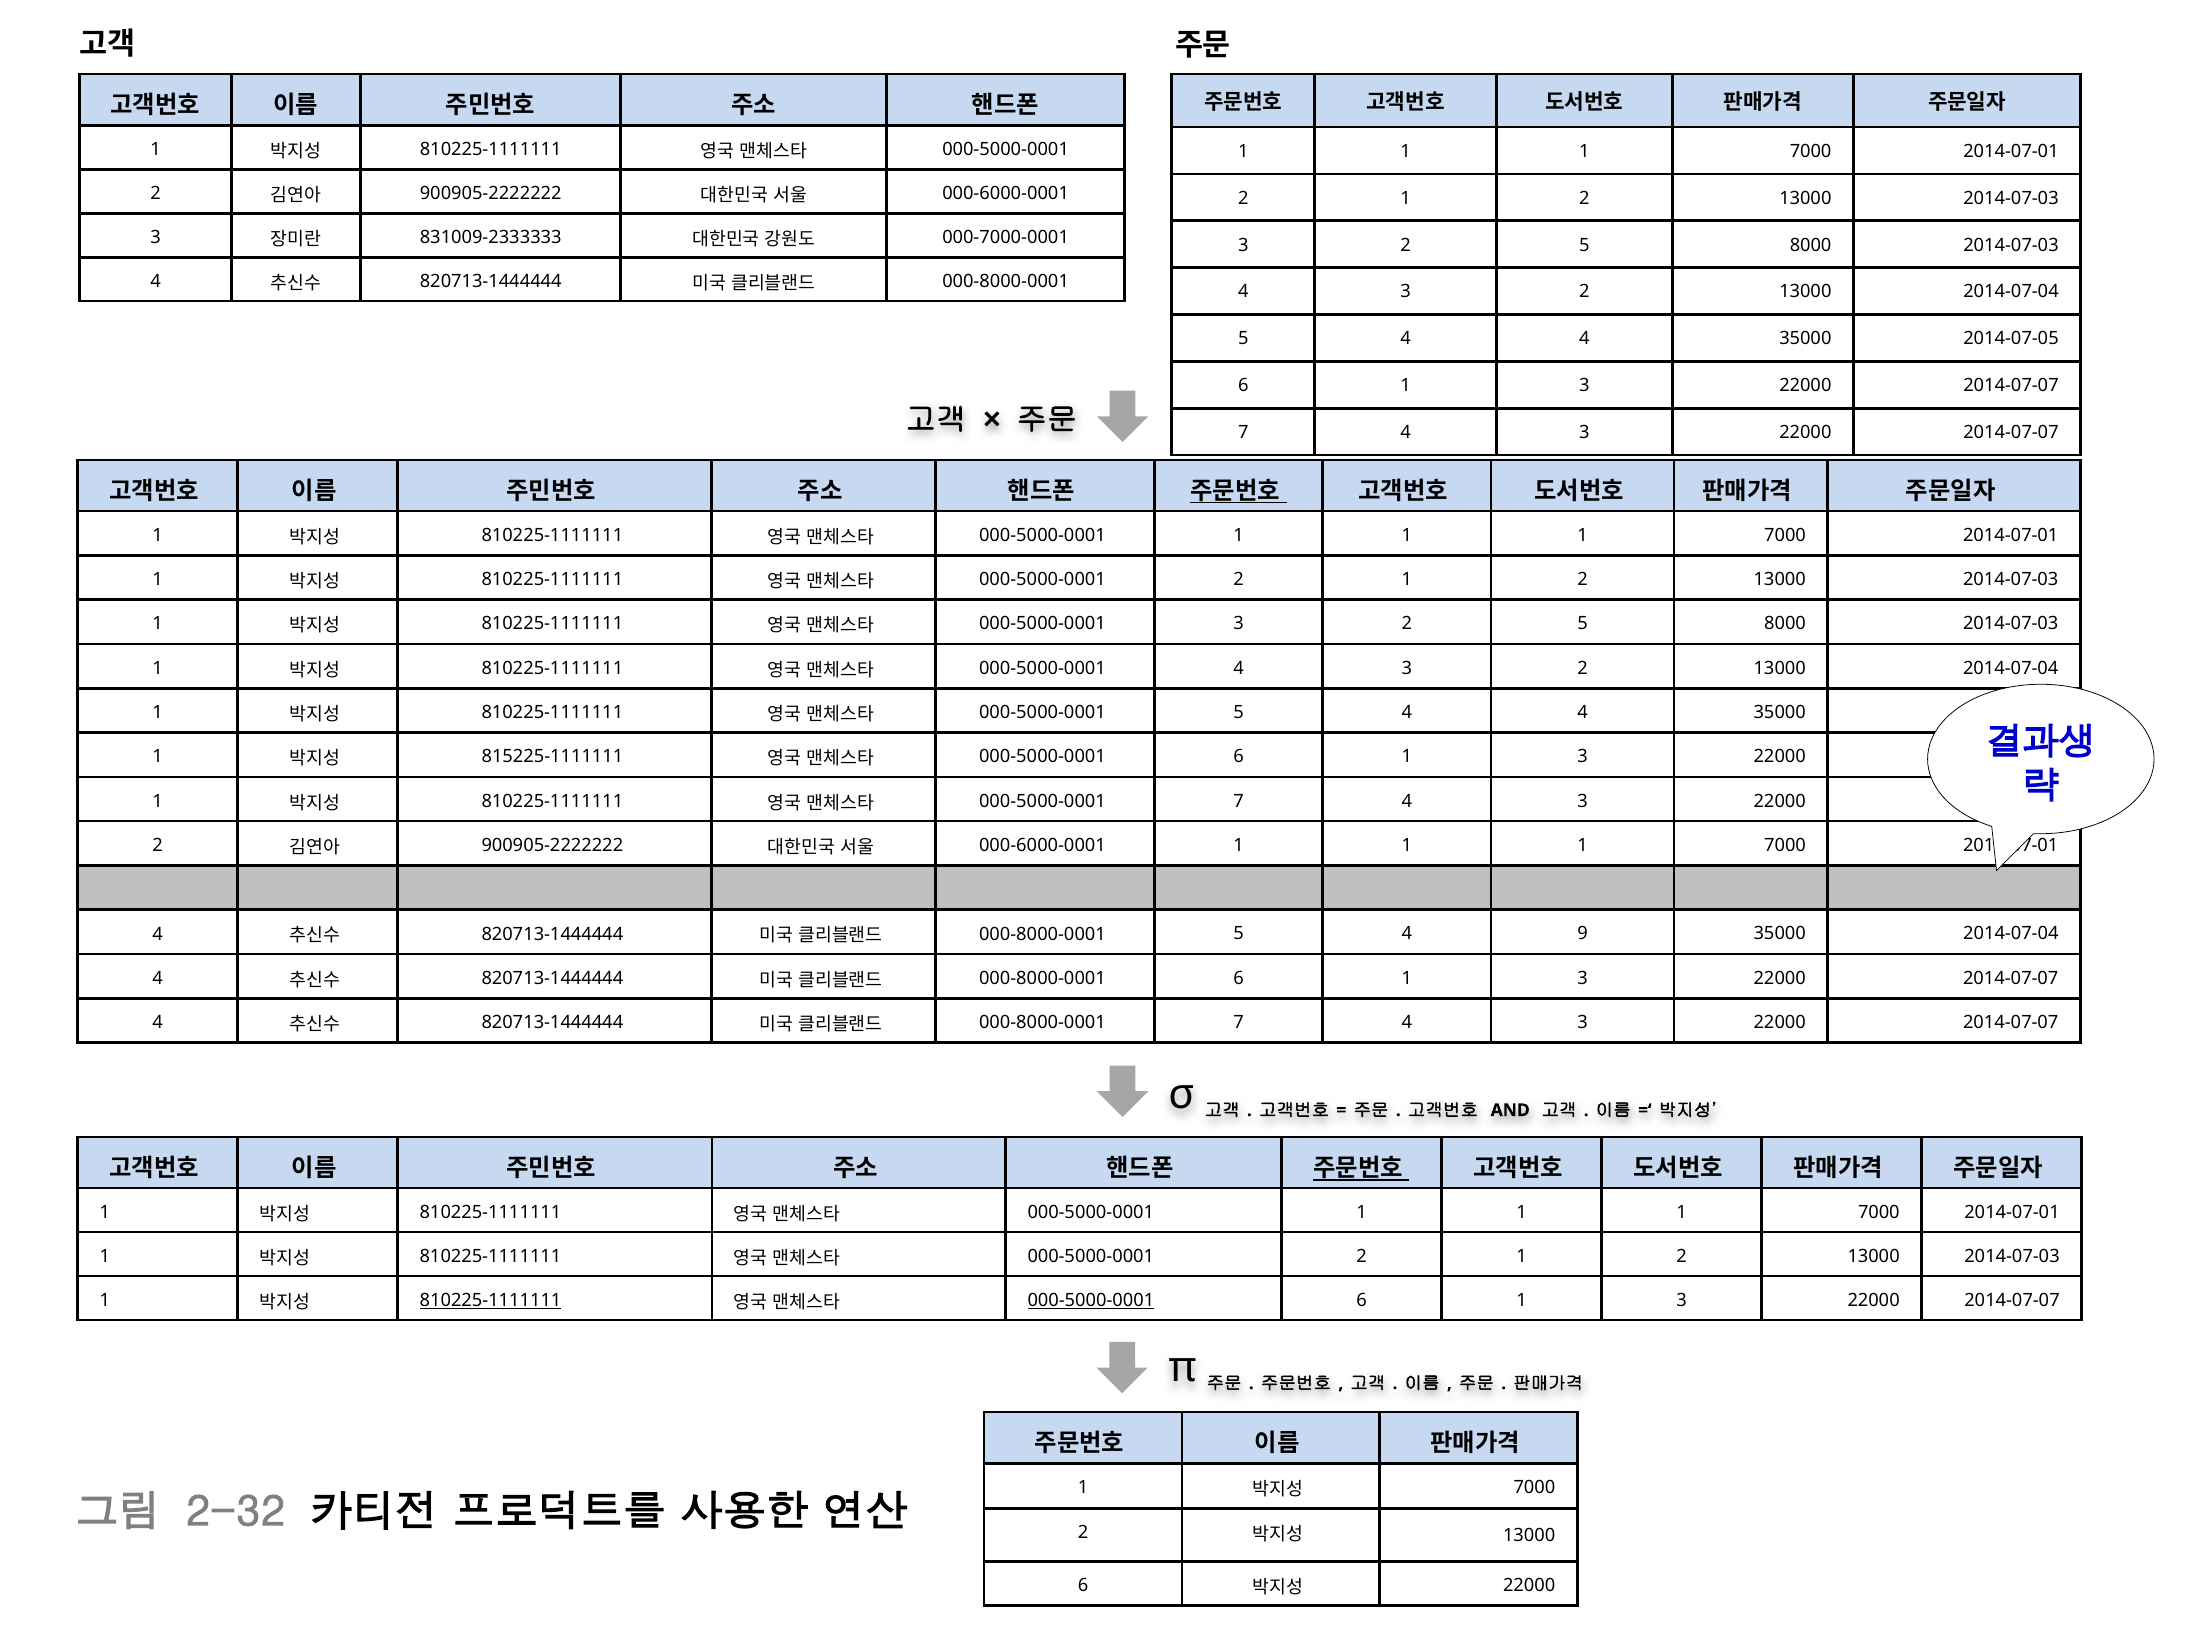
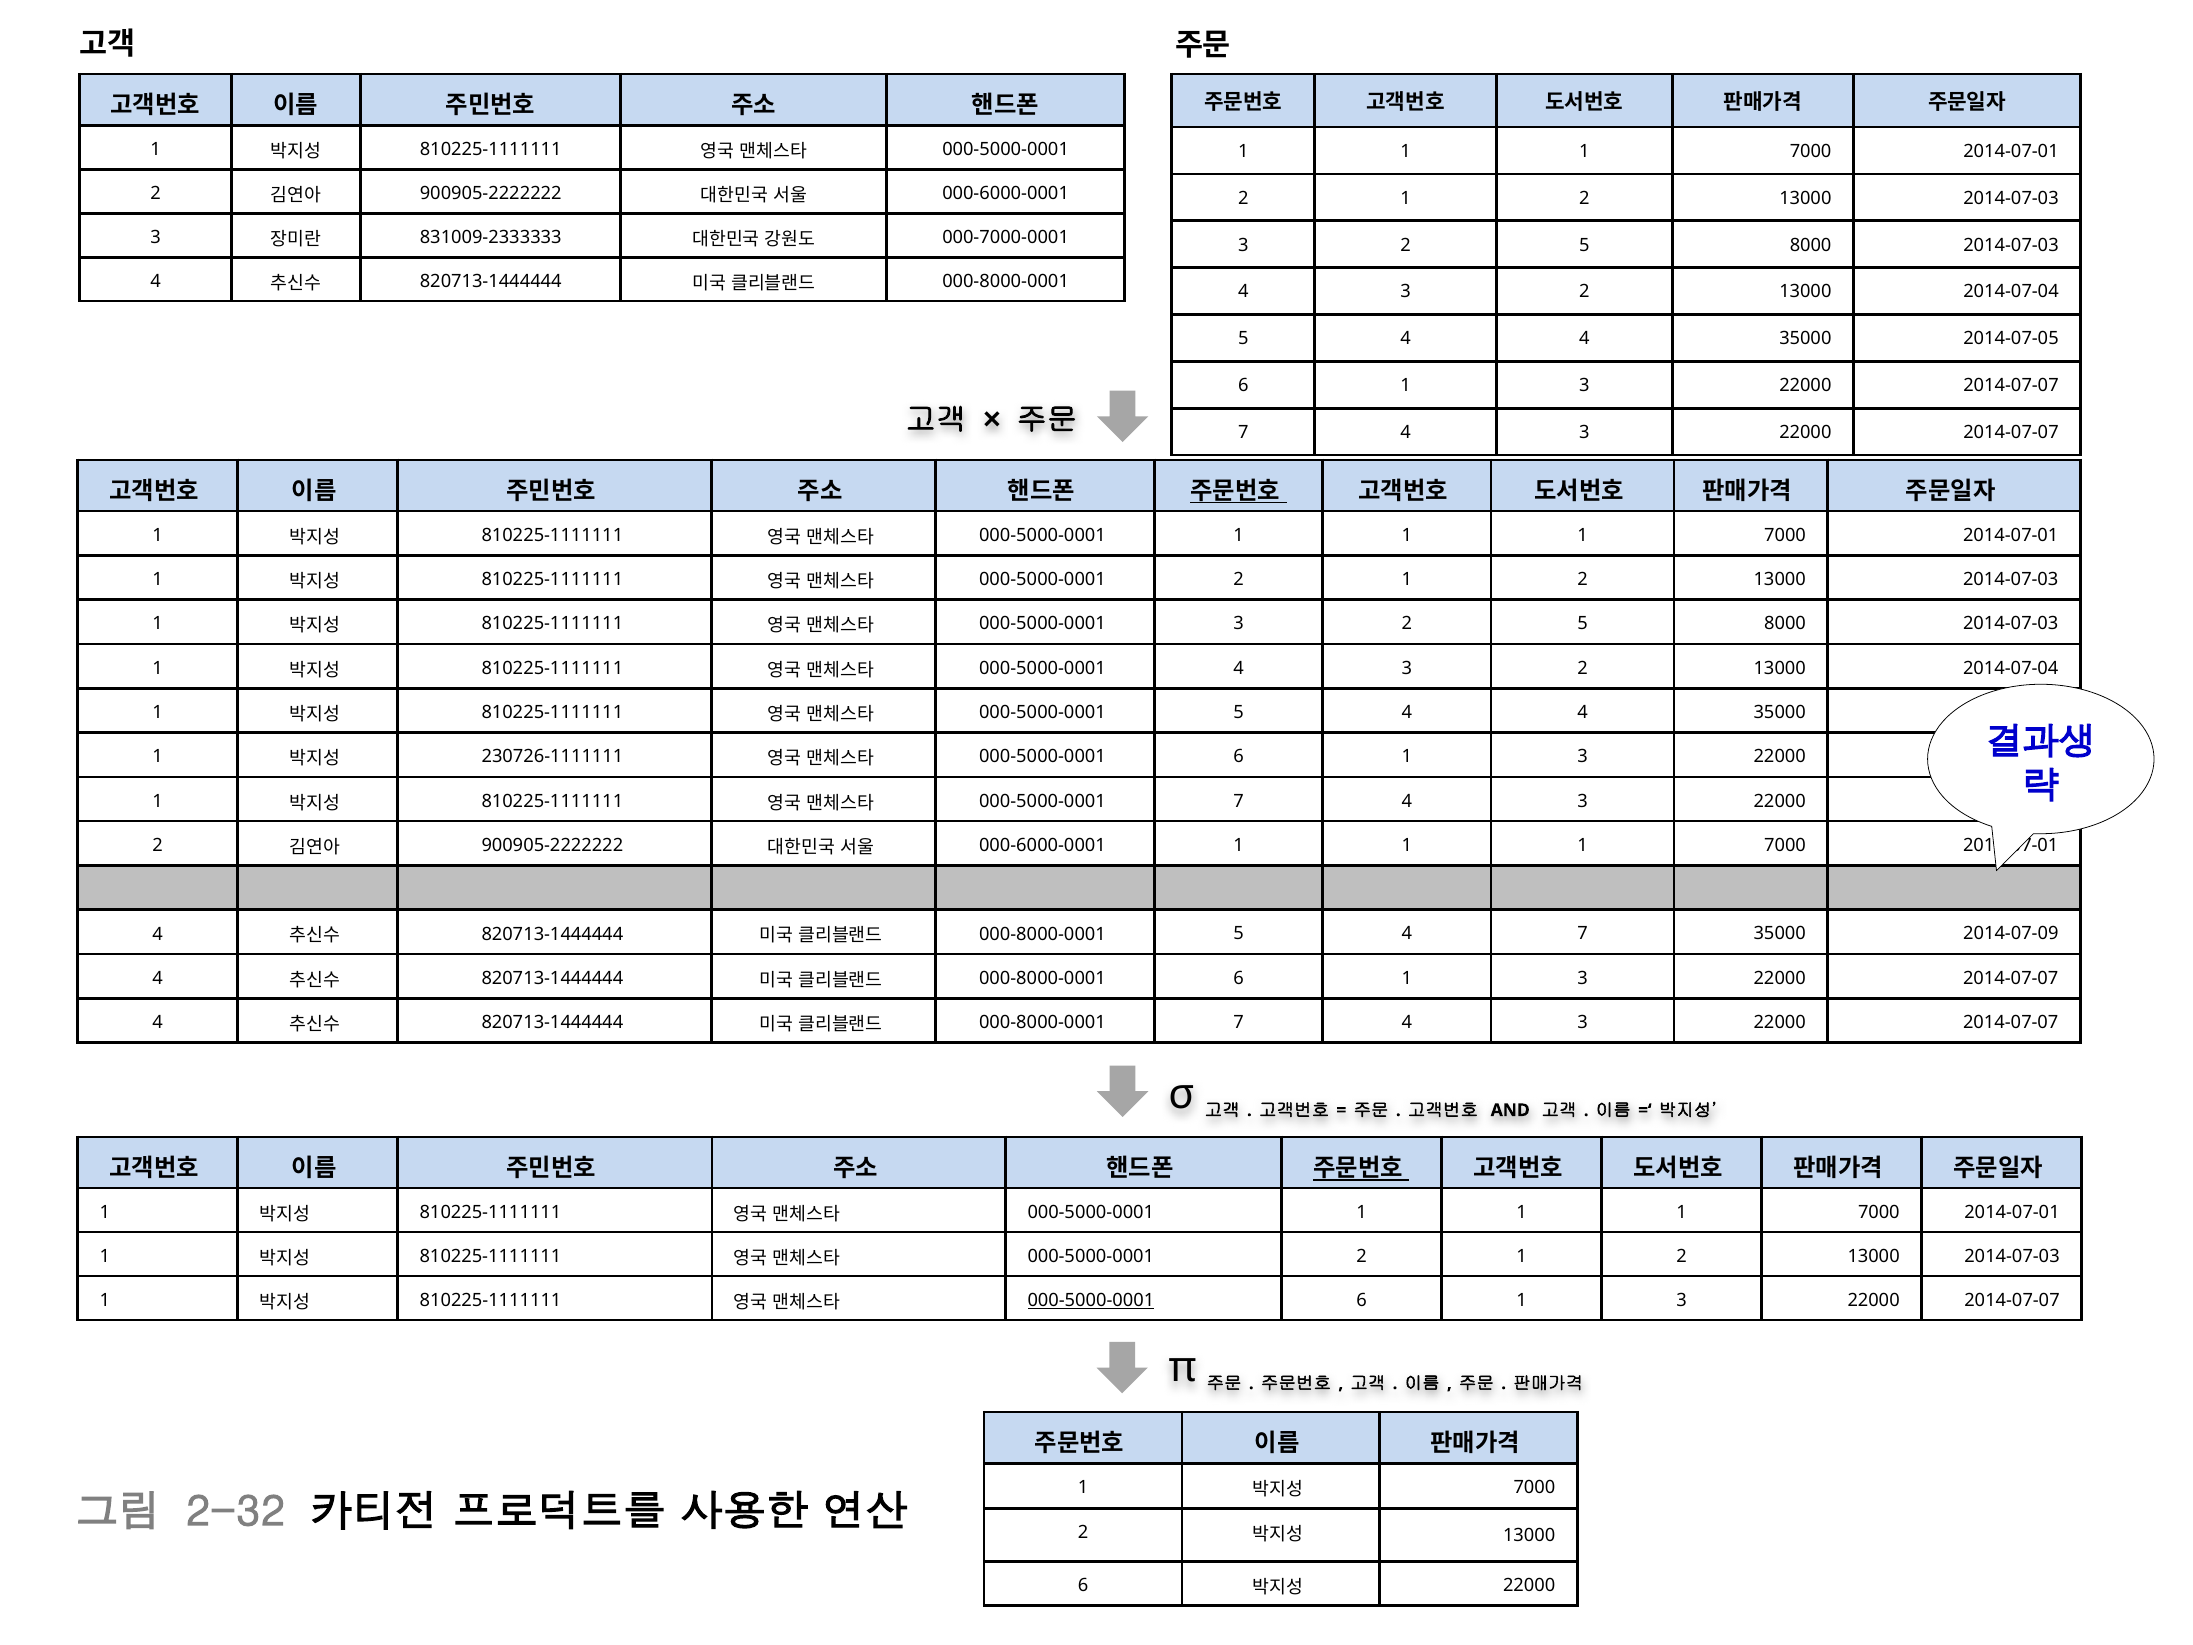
815225-1111111: 815225-1111111 -> 230726-1111111
4 9: 9 -> 7
35000 2014-07-04: 2014-07-04 -> 2014-07-09
810225-1111111 at (491, 1300) underline: present -> none
